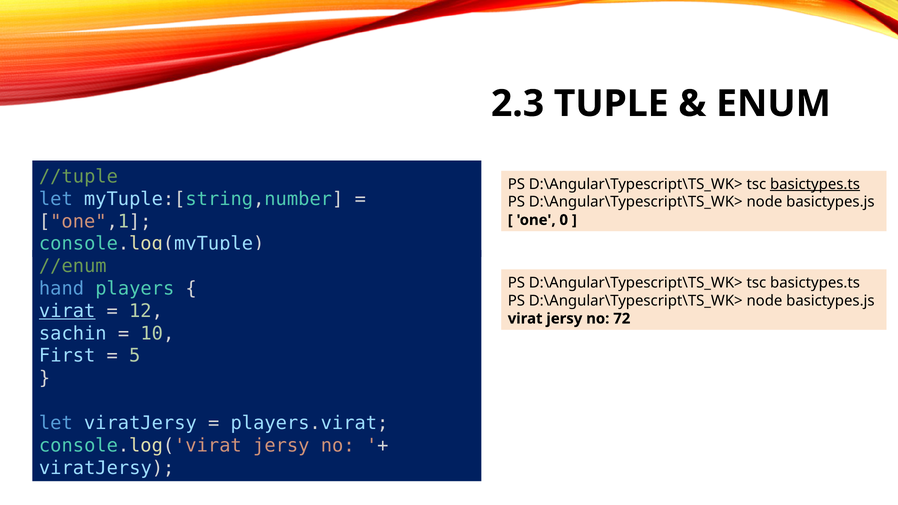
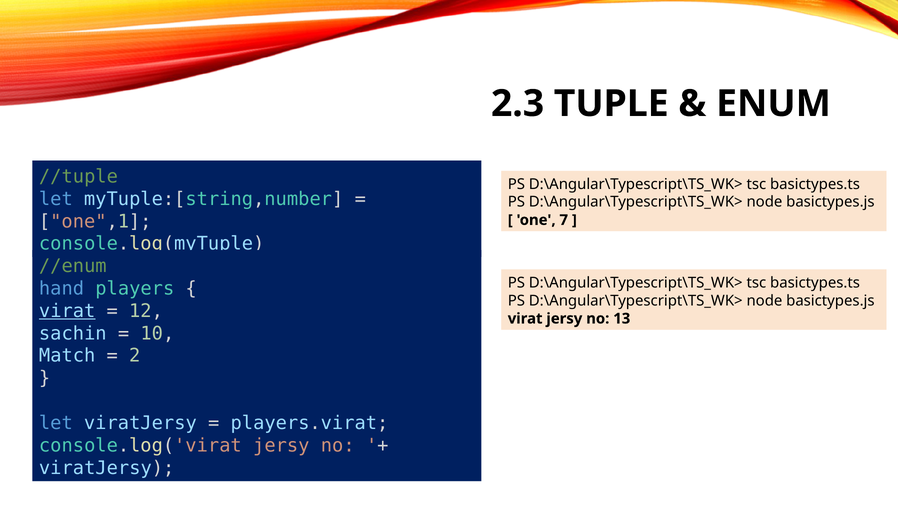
basictypes.ts at (815, 184) underline: present -> none
0: 0 -> 7
72: 72 -> 13
First: First -> Match
5: 5 -> 2
